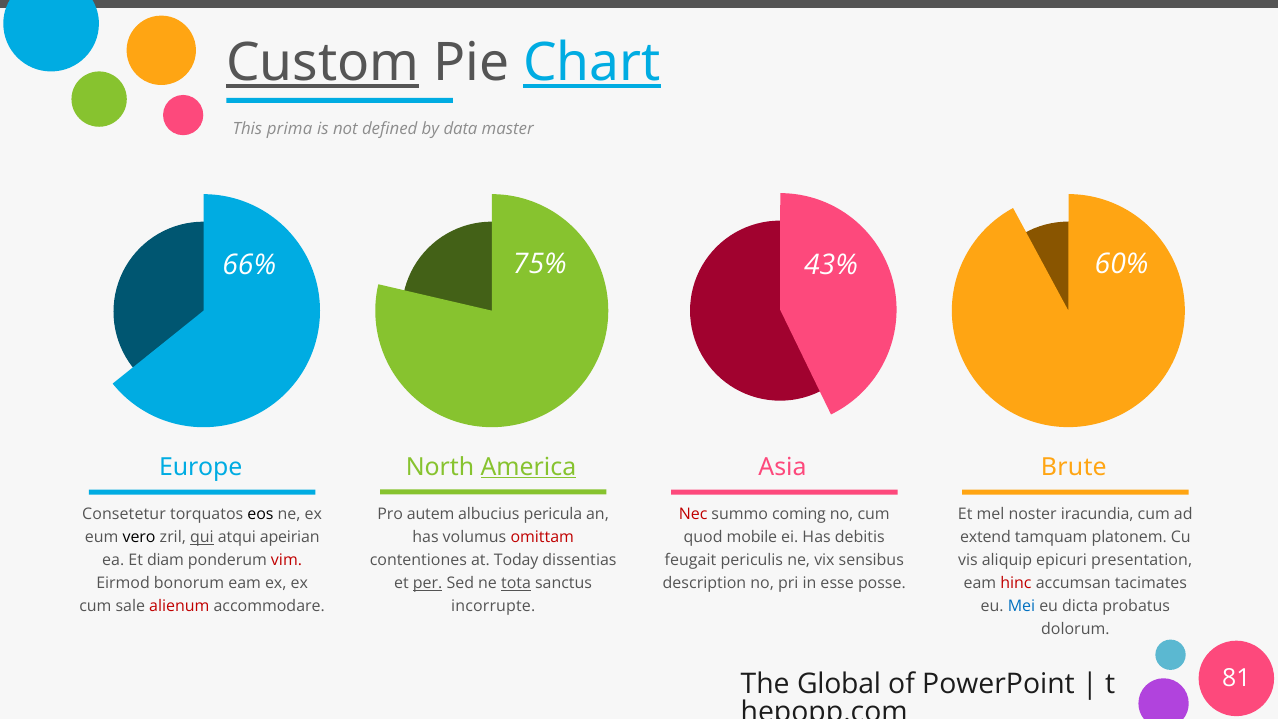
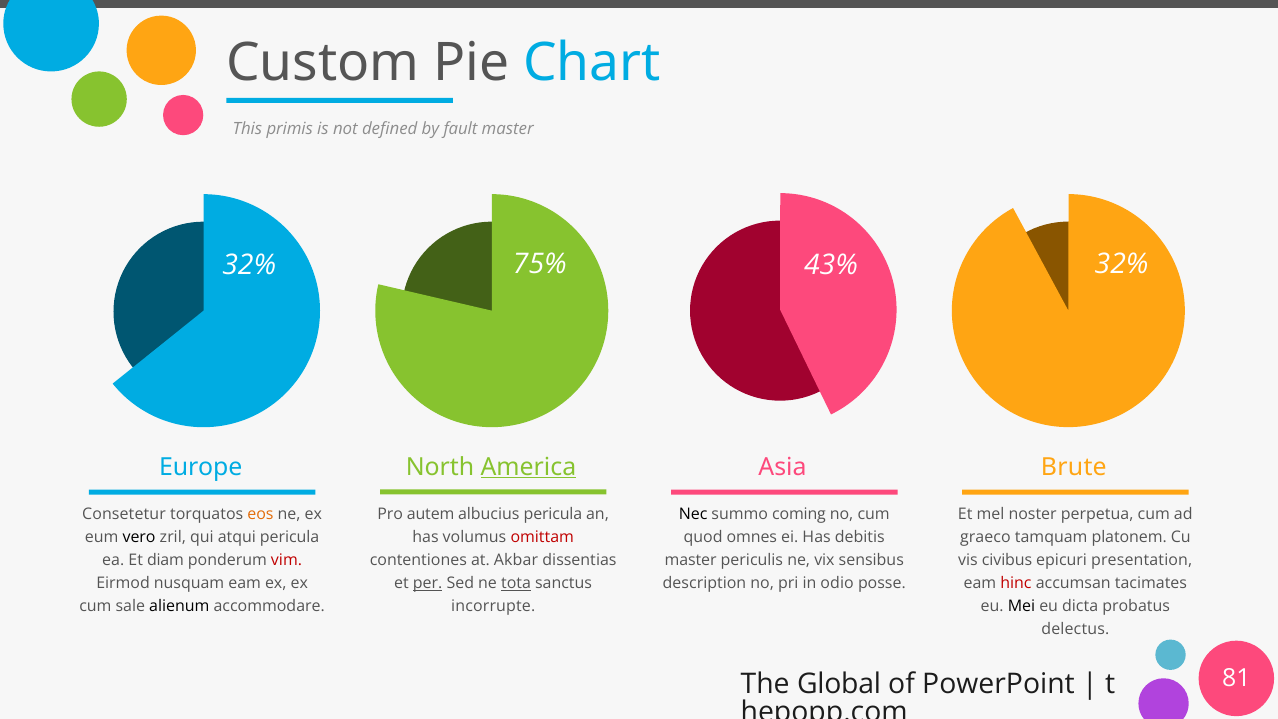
Custom underline: present -> none
Chart underline: present -> none
prima: prima -> primis
data: data -> fault
66% at (249, 265): 66% -> 32%
43% 60%: 60% -> 32%
eos colour: black -> orange
Nec colour: red -> black
iracundia: iracundia -> perpetua
qui underline: present -> none
atqui apeirian: apeirian -> pericula
mobile: mobile -> omnes
extend: extend -> graeco
Today: Today -> Akbar
feugait at (690, 560): feugait -> master
aliquip: aliquip -> civibus
bonorum: bonorum -> nusquam
esse: esse -> odio
alienum colour: red -> black
Mei colour: blue -> black
dolorum: dolorum -> delectus
